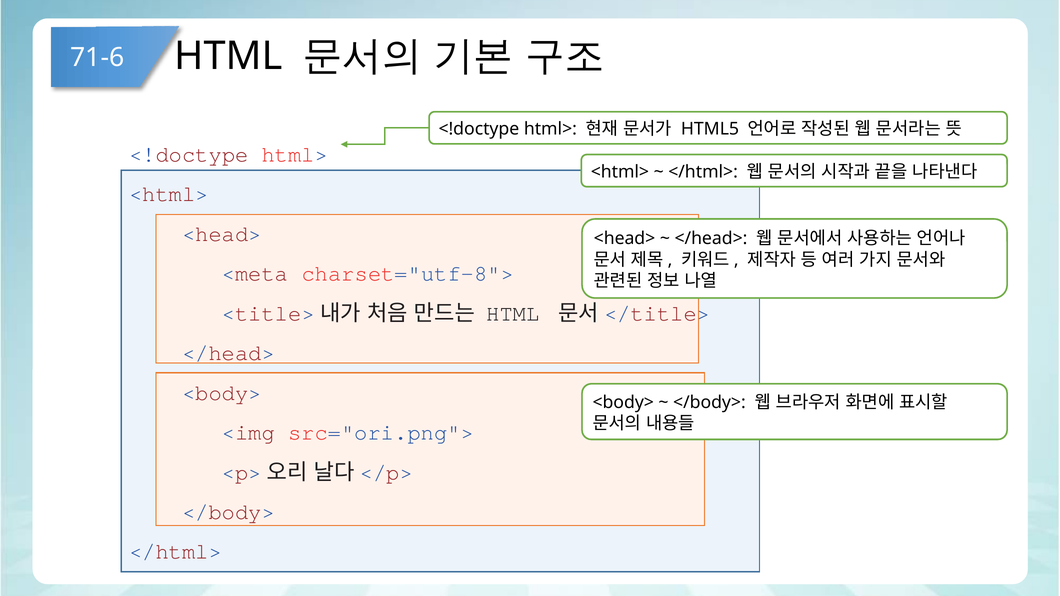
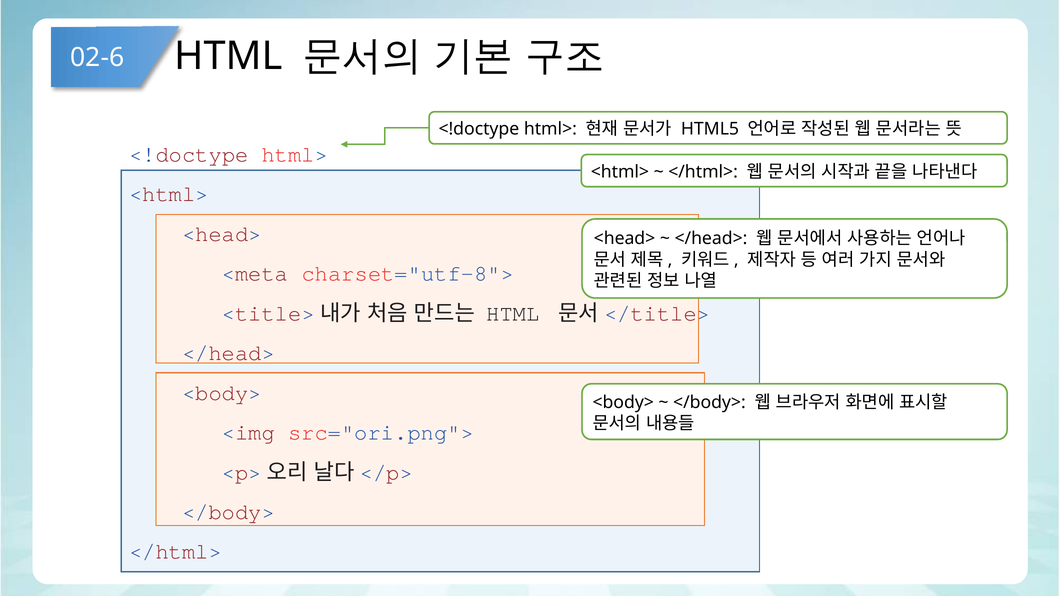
71-6: 71-6 -> 02-6
